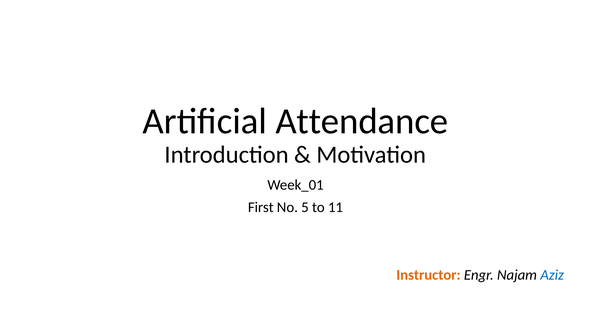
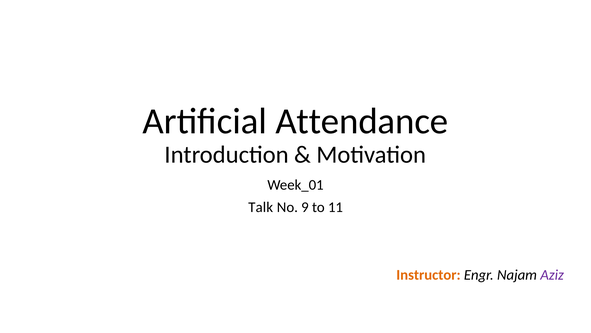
First: First -> Talk
5: 5 -> 9
Aziz colour: blue -> purple
